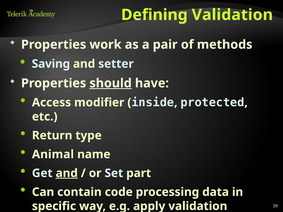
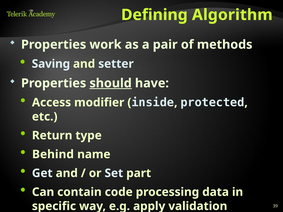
Defining Validation: Validation -> Algorithm
Animal: Animal -> Behind
and at (67, 173) underline: present -> none
